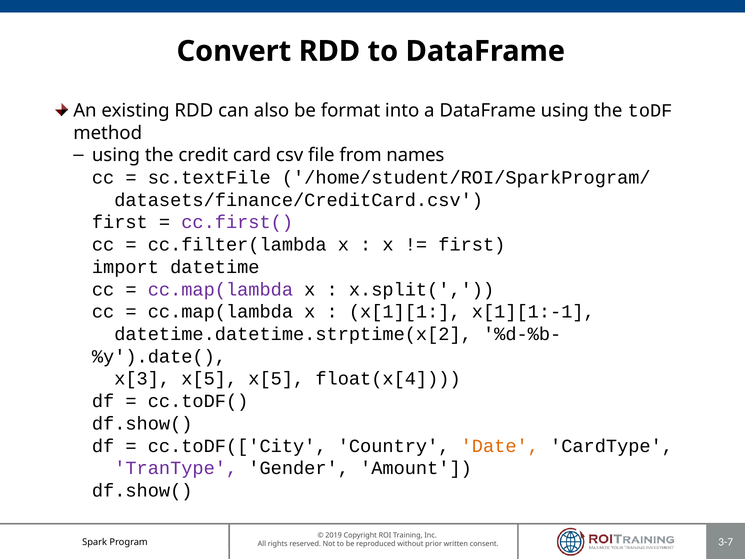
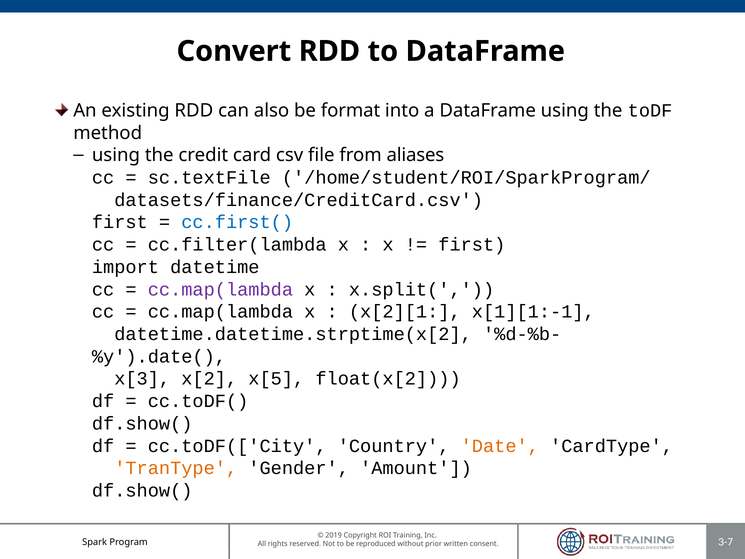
names: names -> aliases
cc.first( colour: purple -> blue
x[1][1: x[1][1 -> x[2][1
x[3 x[5: x[5 -> x[2
float(x[4: float(x[4 -> float(x[2
TranType colour: purple -> orange
